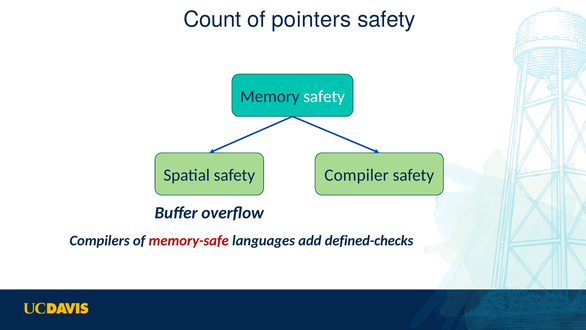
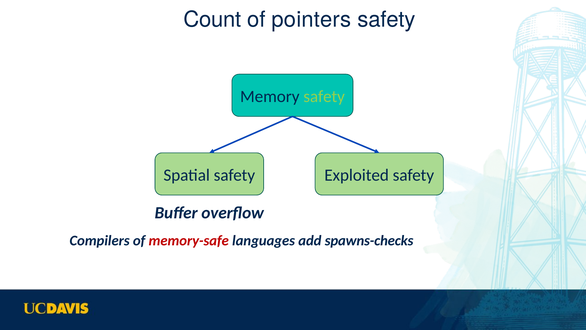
safety at (324, 96) colour: white -> light green
Compiler: Compiler -> Exploited
defined-checks: defined-checks -> spawns-checks
